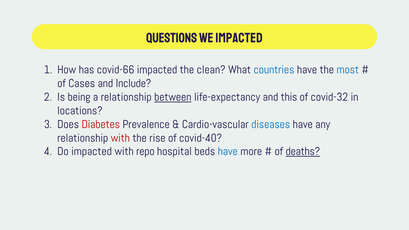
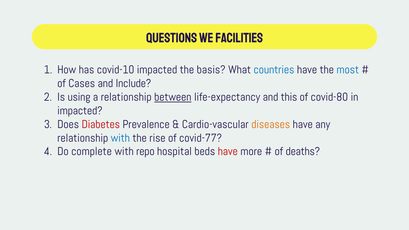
we impacted: impacted -> facilities
covid-66: covid-66 -> covid-10
clean: clean -> basis
being: being -> using
covid-32: covid-32 -> covid-80
locations at (80, 111): locations -> impacted
diseases colour: blue -> orange
with at (120, 138) colour: red -> blue
covid-40: covid-40 -> covid-77
Do impacted: impacted -> complete
have at (228, 152) colour: blue -> red
deaths underline: present -> none
